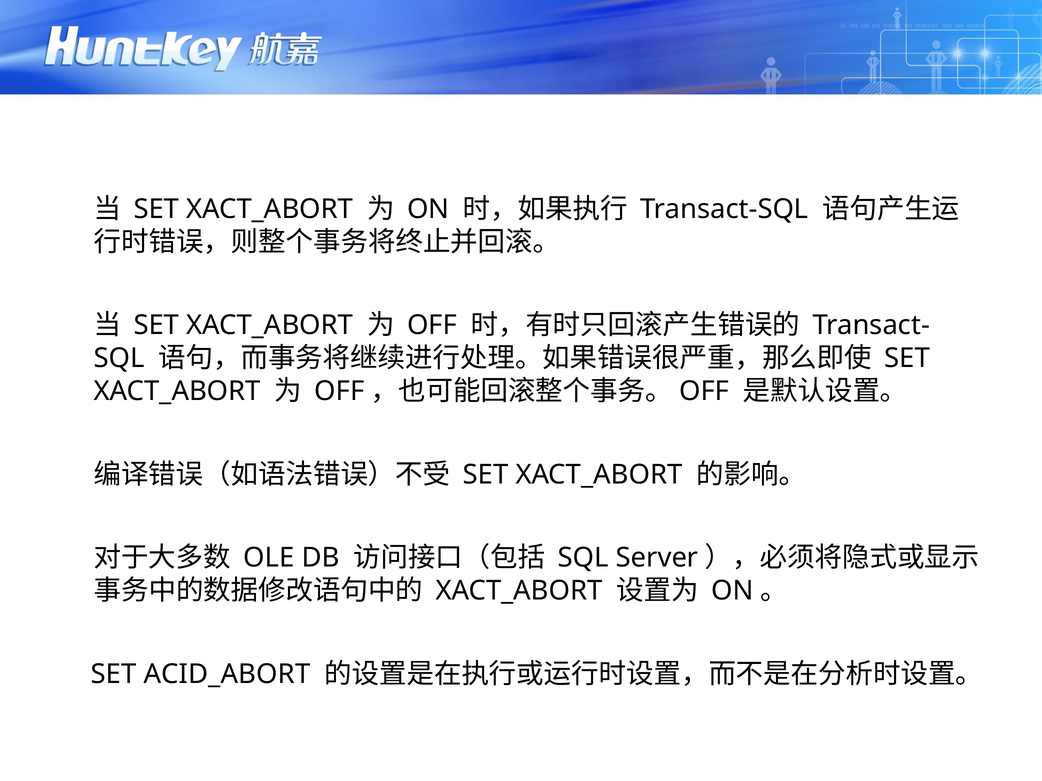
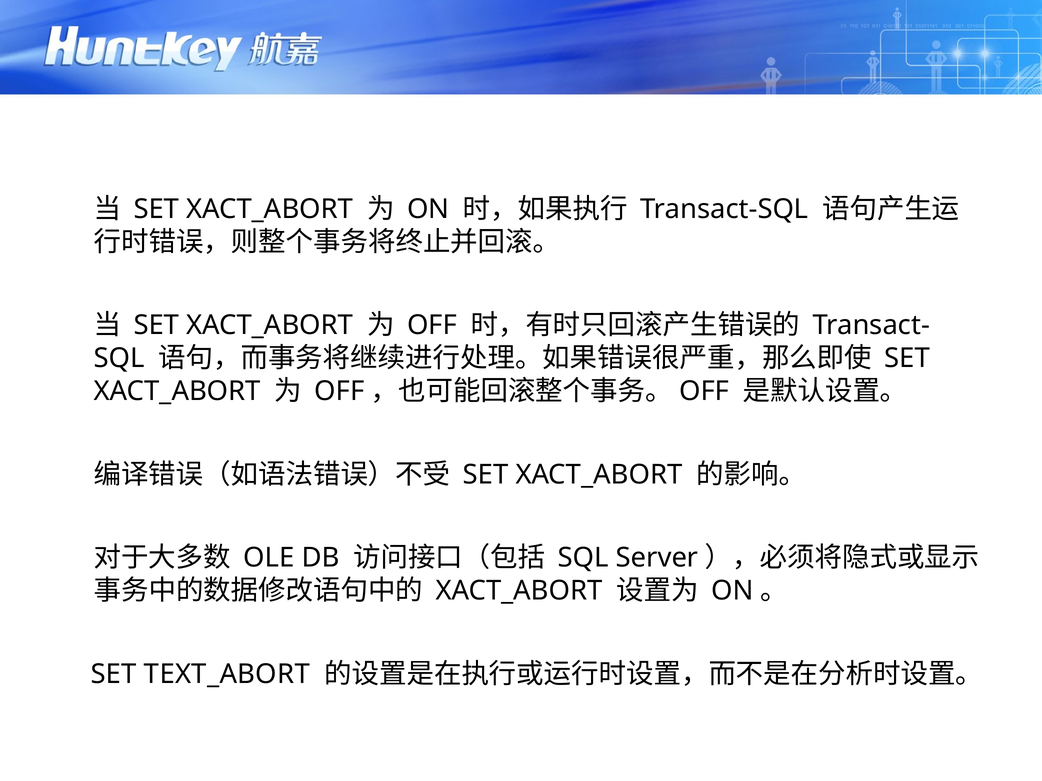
ACID_ABORT: ACID_ABORT -> TEXT_ABORT
